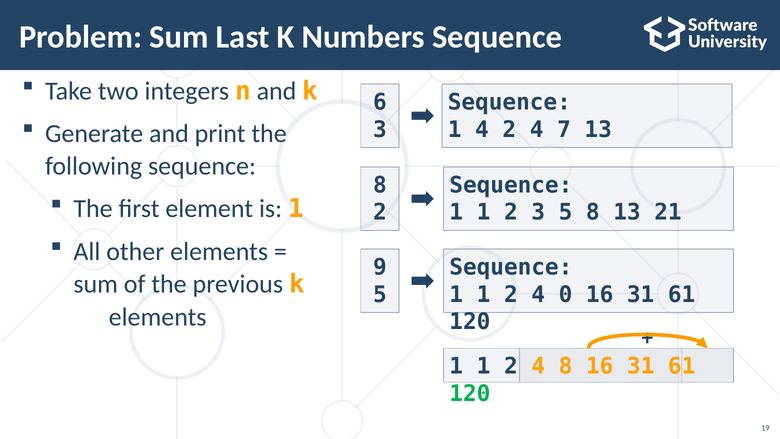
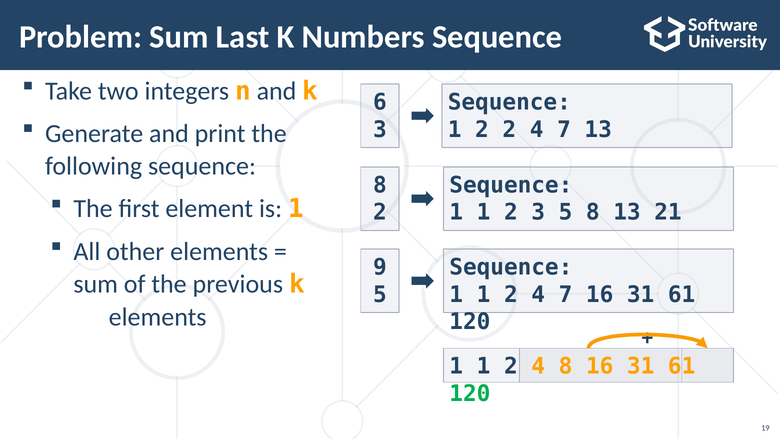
4 at (482, 129): 4 -> 2
1 2 4 0: 0 -> 7
